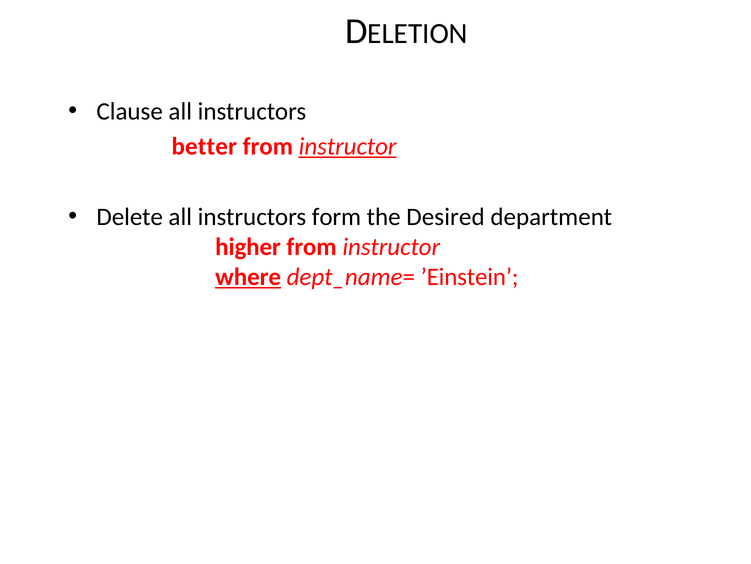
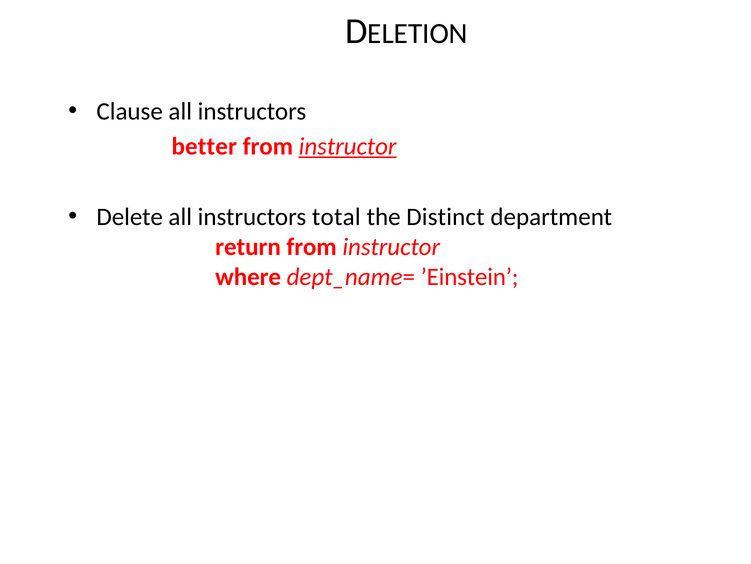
form: form -> total
Desired: Desired -> Distinct
higher: higher -> return
where underline: present -> none
